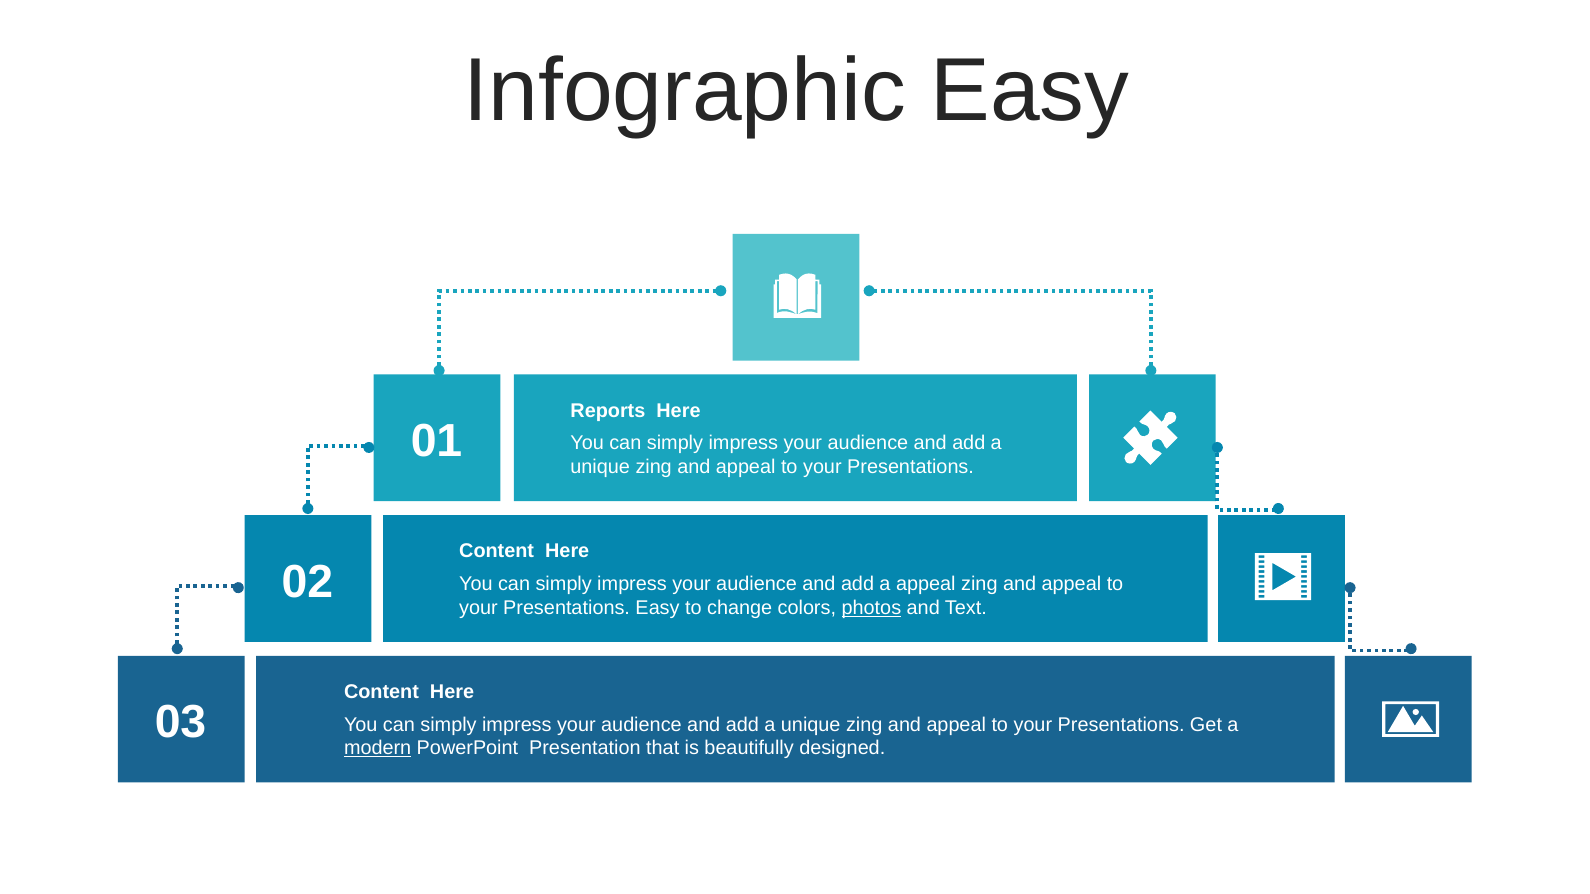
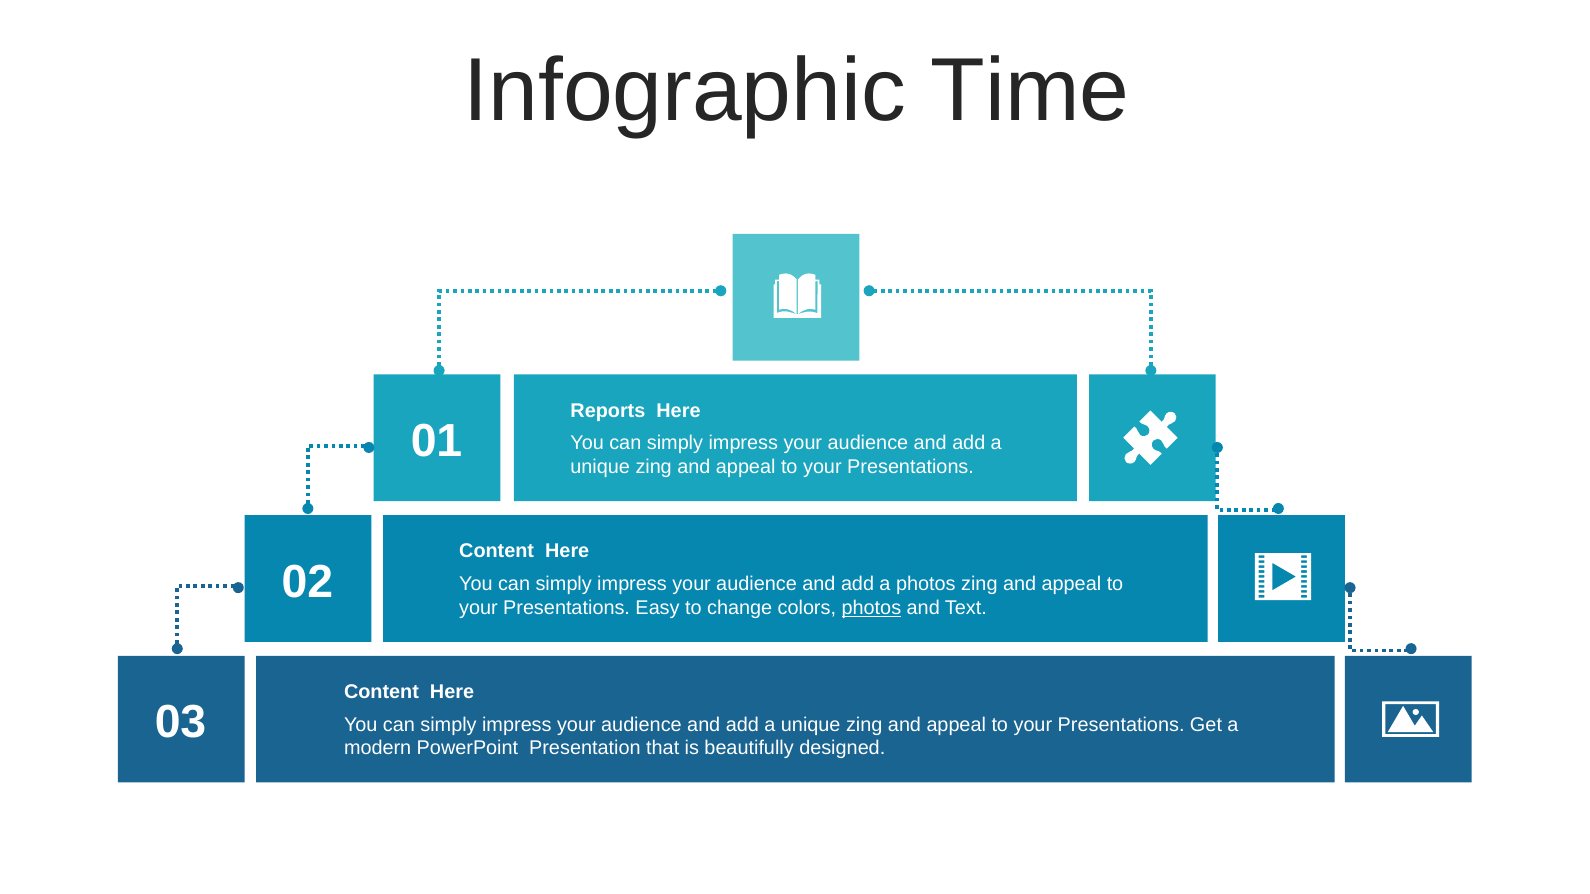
Infographic Easy: Easy -> Time
a appeal: appeal -> photos
modern underline: present -> none
